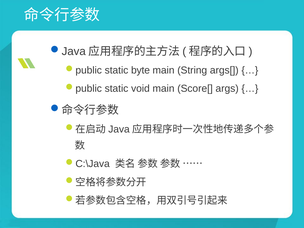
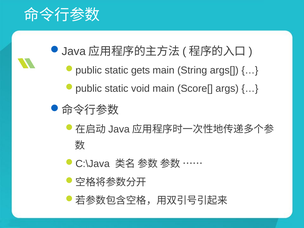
byte: byte -> gets
